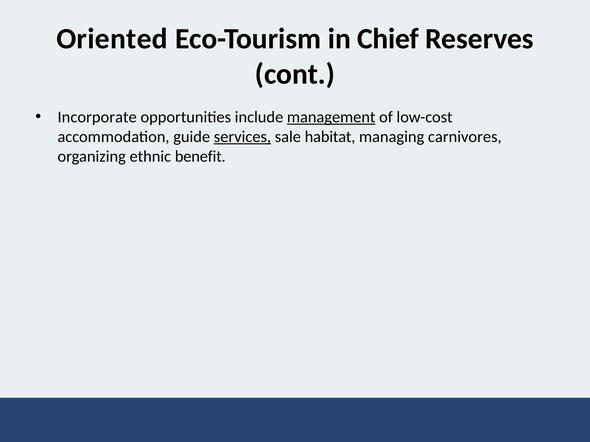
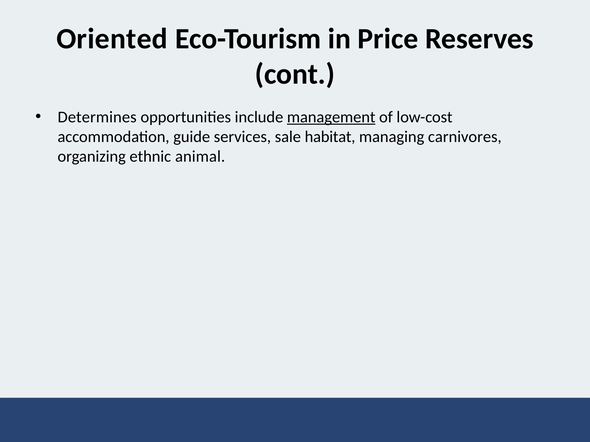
Chief: Chief -> Price
Incorporate: Incorporate -> Determines
services underline: present -> none
benefit: benefit -> animal
